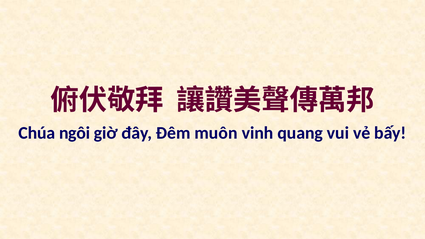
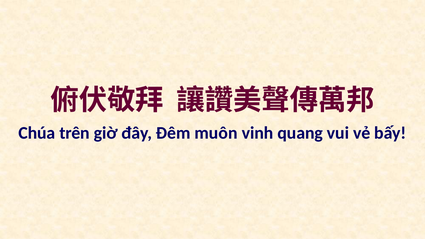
ngôi: ngôi -> trên
